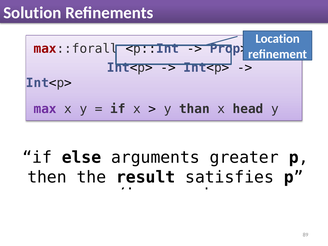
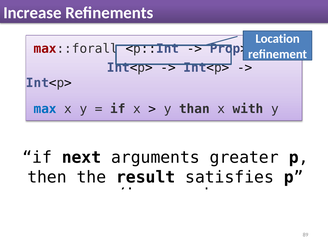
Solution at (32, 13): Solution -> Increase
max colour: purple -> blue
head: head -> with
else: else -> next
